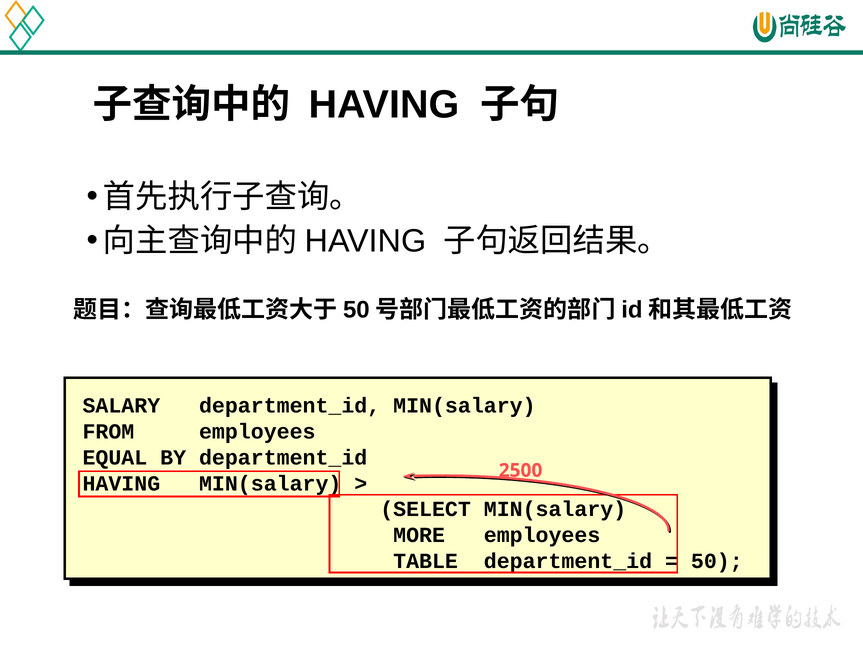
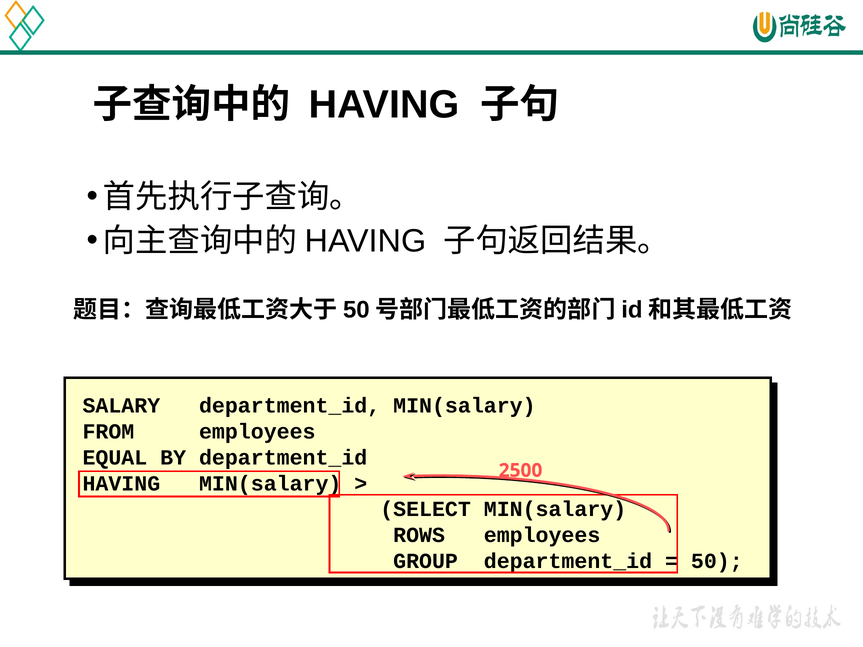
MORE: MORE -> ROWS
TABLE: TABLE -> GROUP
